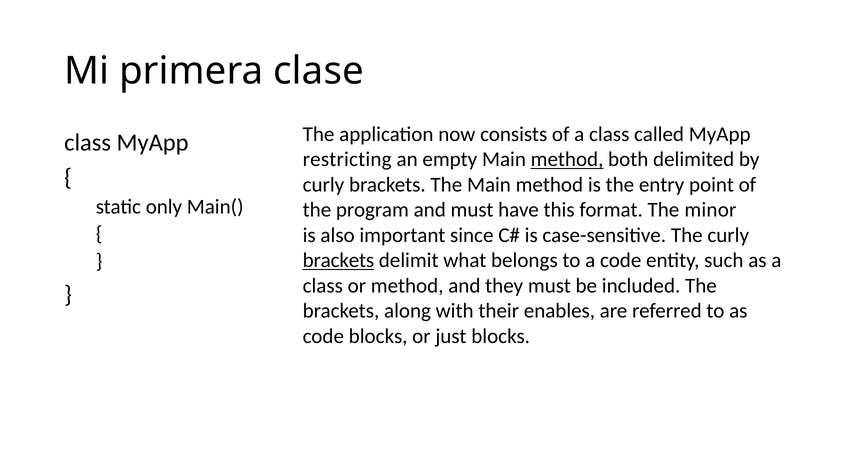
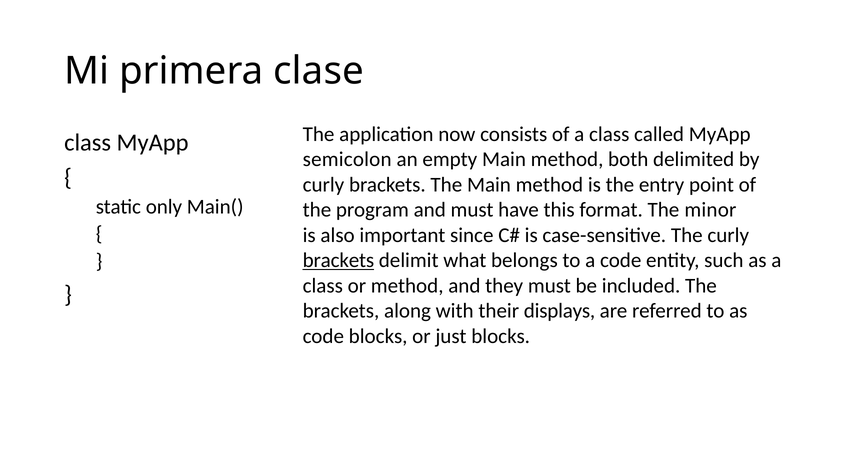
restricting: restricting -> semicolon
method at (567, 159) underline: present -> none
enables: enables -> displays
